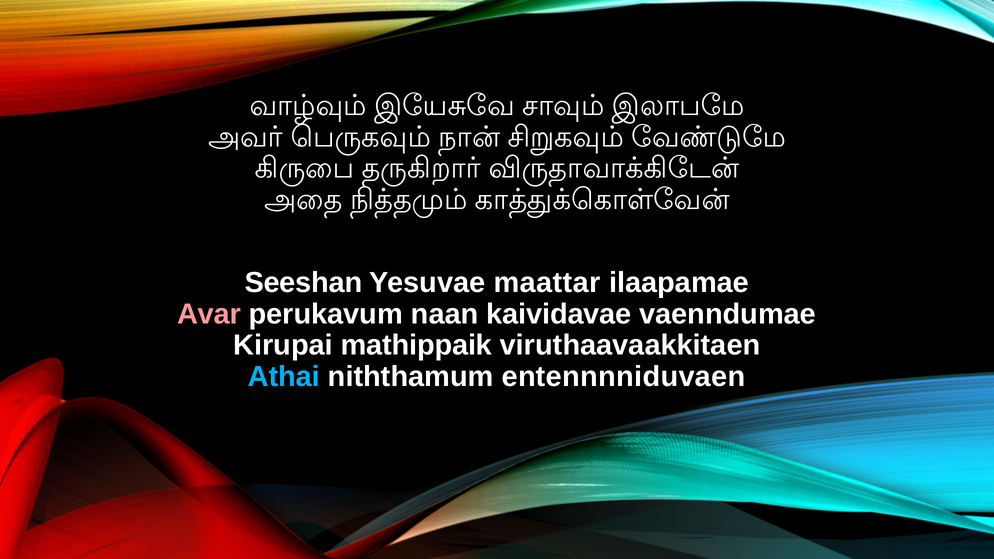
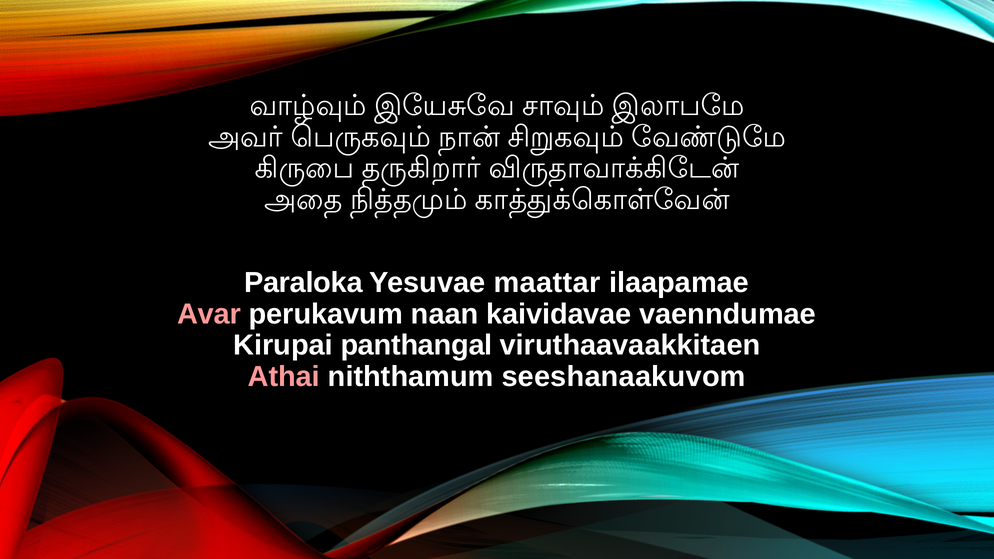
Seeshan: Seeshan -> Paraloka
mathippaik: mathippaik -> panthangal
Athai colour: light blue -> pink
entennnniduvaen: entennnniduvaen -> seeshanaakuvom
